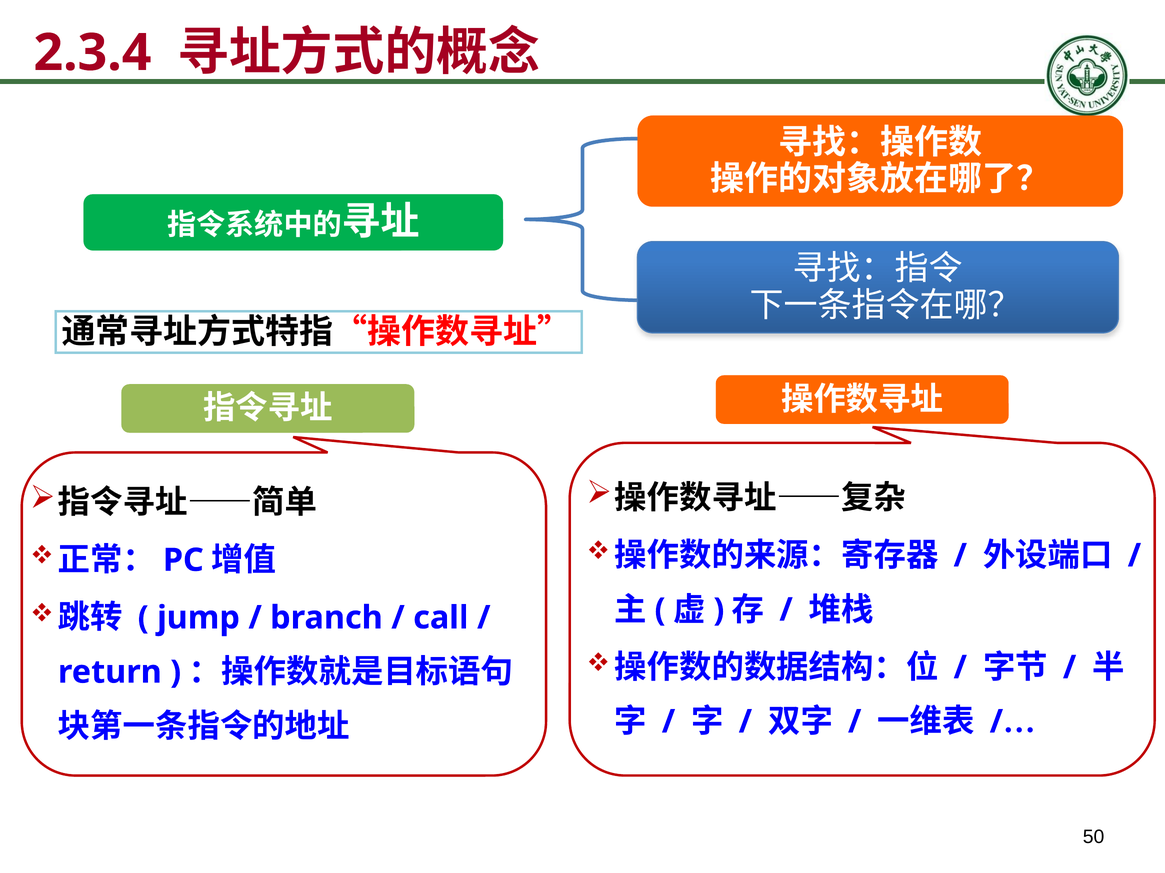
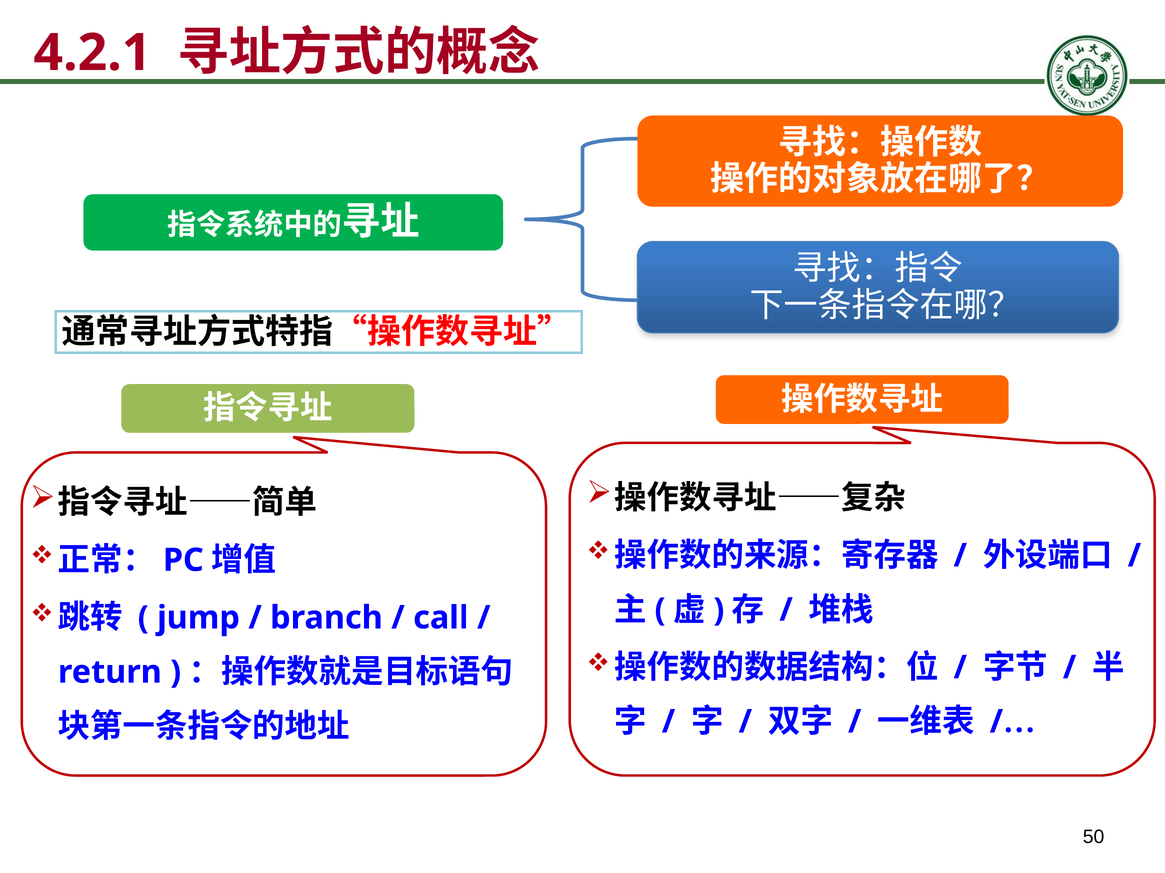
2.3.4: 2.3.4 -> 4.2.1
